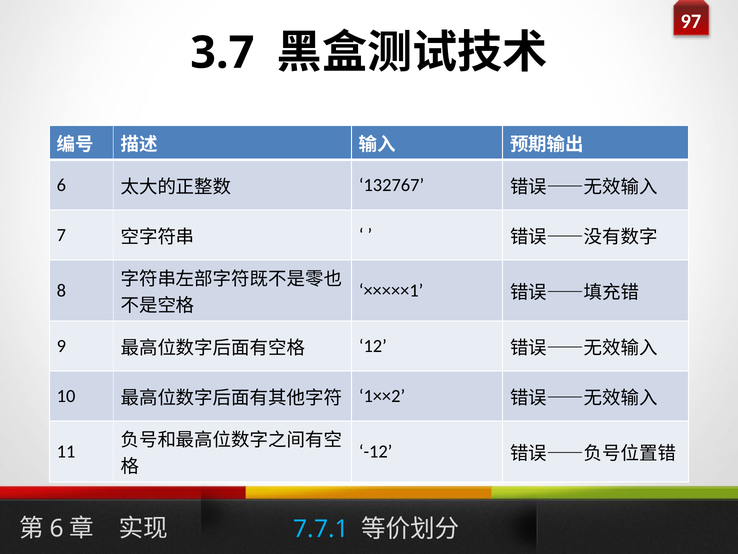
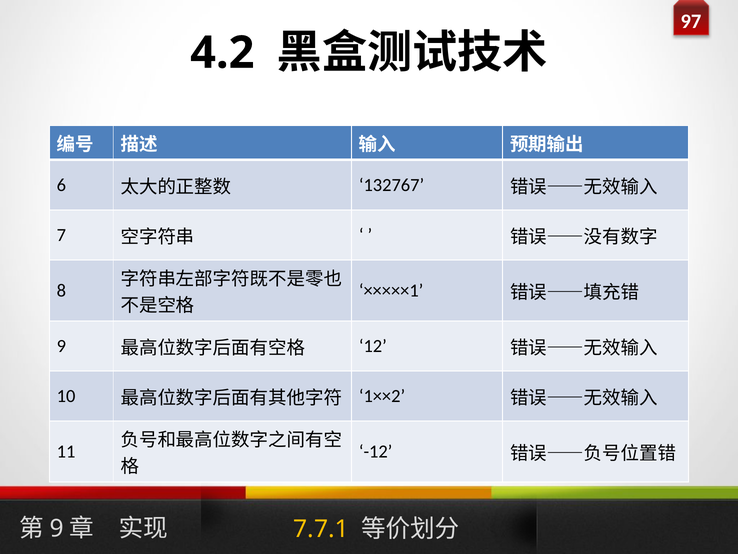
3.7: 3.7 -> 4.2
6 at (57, 528): 6 -> 9
7.7.1 colour: light blue -> yellow
